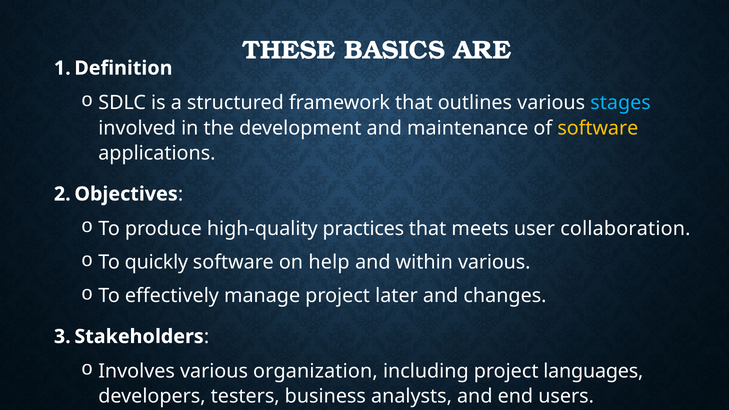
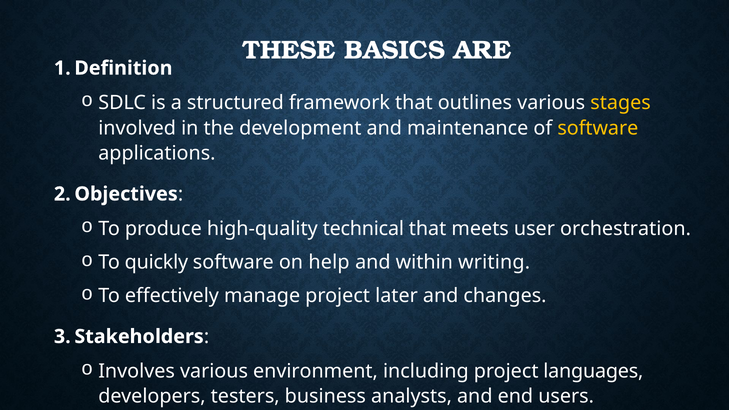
stages colour: light blue -> yellow
practices: practices -> technical
collaboration: collaboration -> orchestration
within various: various -> writing
organization: organization -> environment
